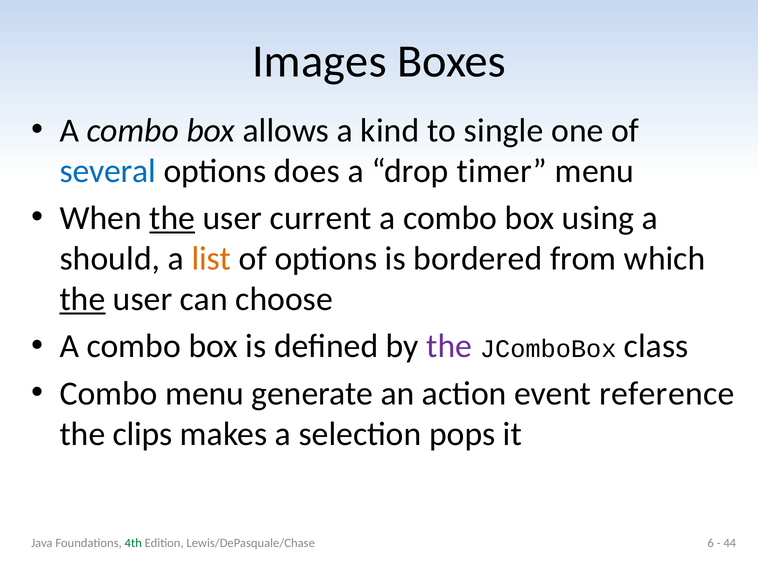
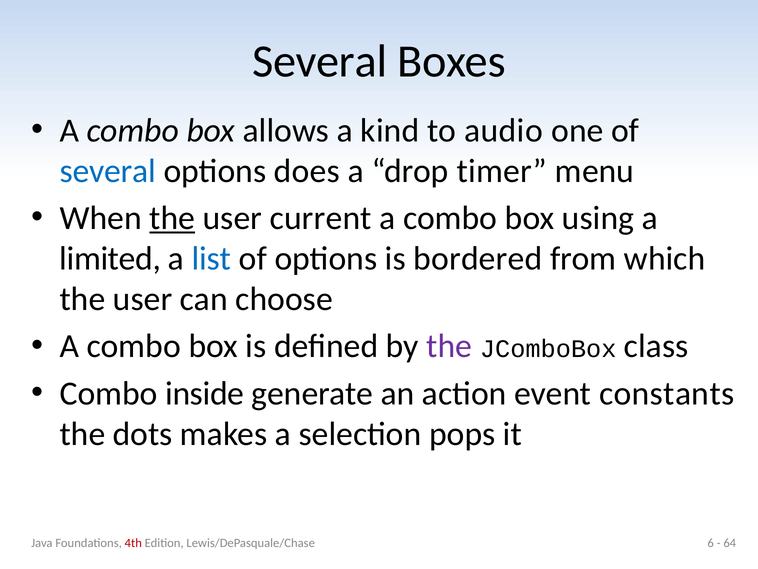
Images at (319, 62): Images -> Several
single: single -> audio
should: should -> limited
list colour: orange -> blue
the at (82, 299) underline: present -> none
Combo menu: menu -> inside
reference: reference -> constants
clips: clips -> dots
4th colour: green -> red
44: 44 -> 64
